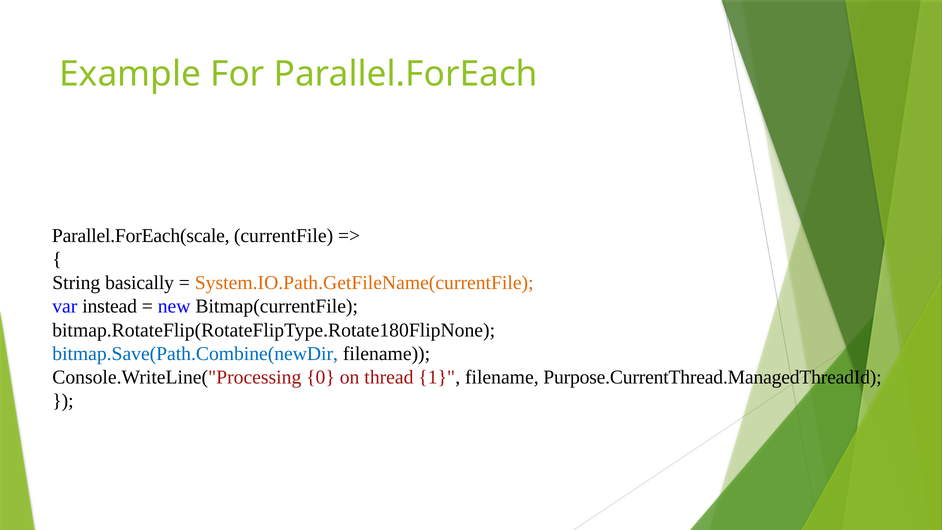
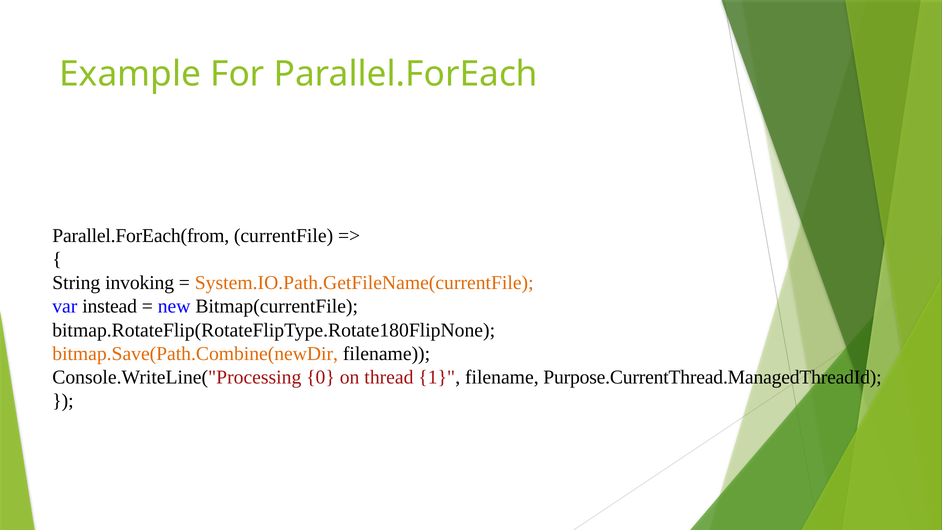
Parallel.ForEach(scale: Parallel.ForEach(scale -> Parallel.ForEach(from
basically: basically -> invoking
bitmap.Save(Path.Combine(newDir colour: blue -> orange
